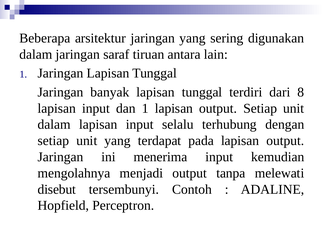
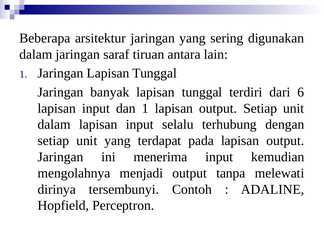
8: 8 -> 6
disebut: disebut -> dirinya
